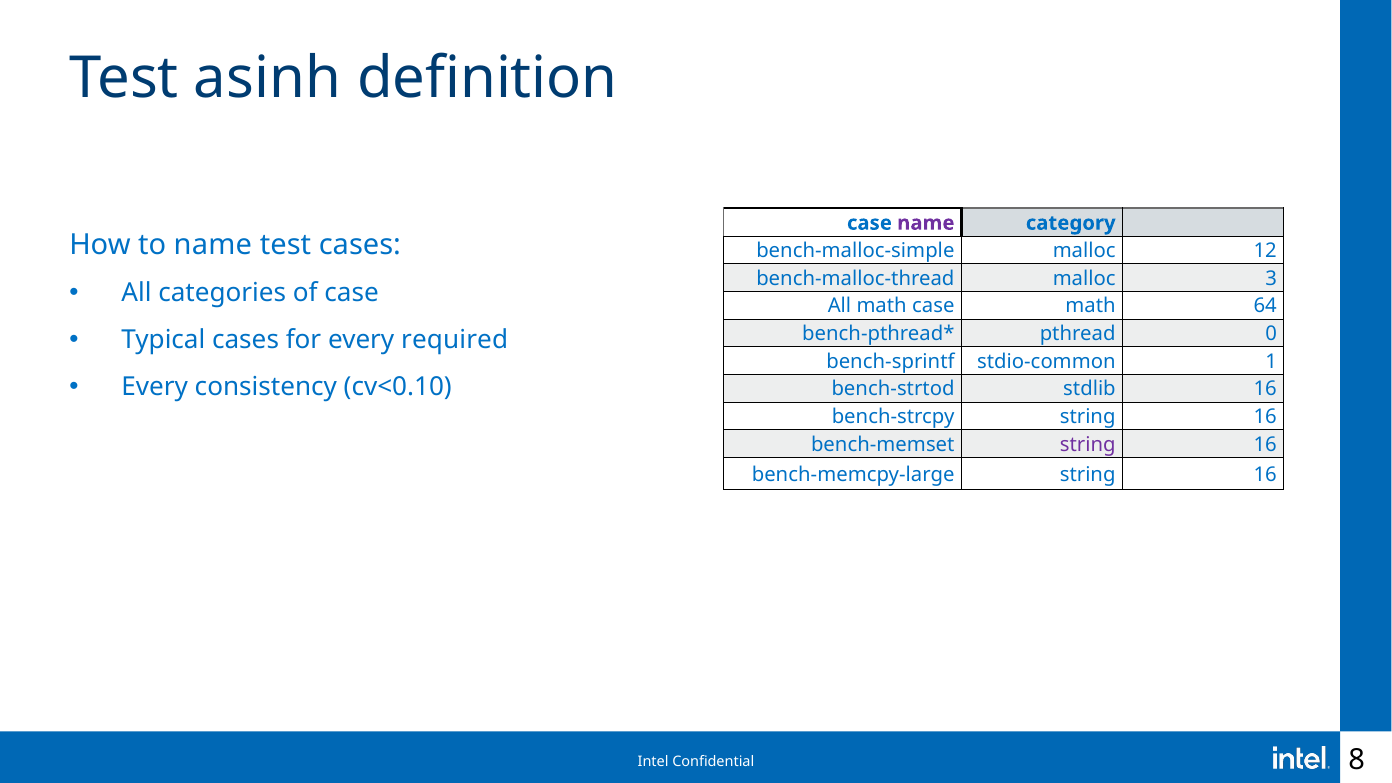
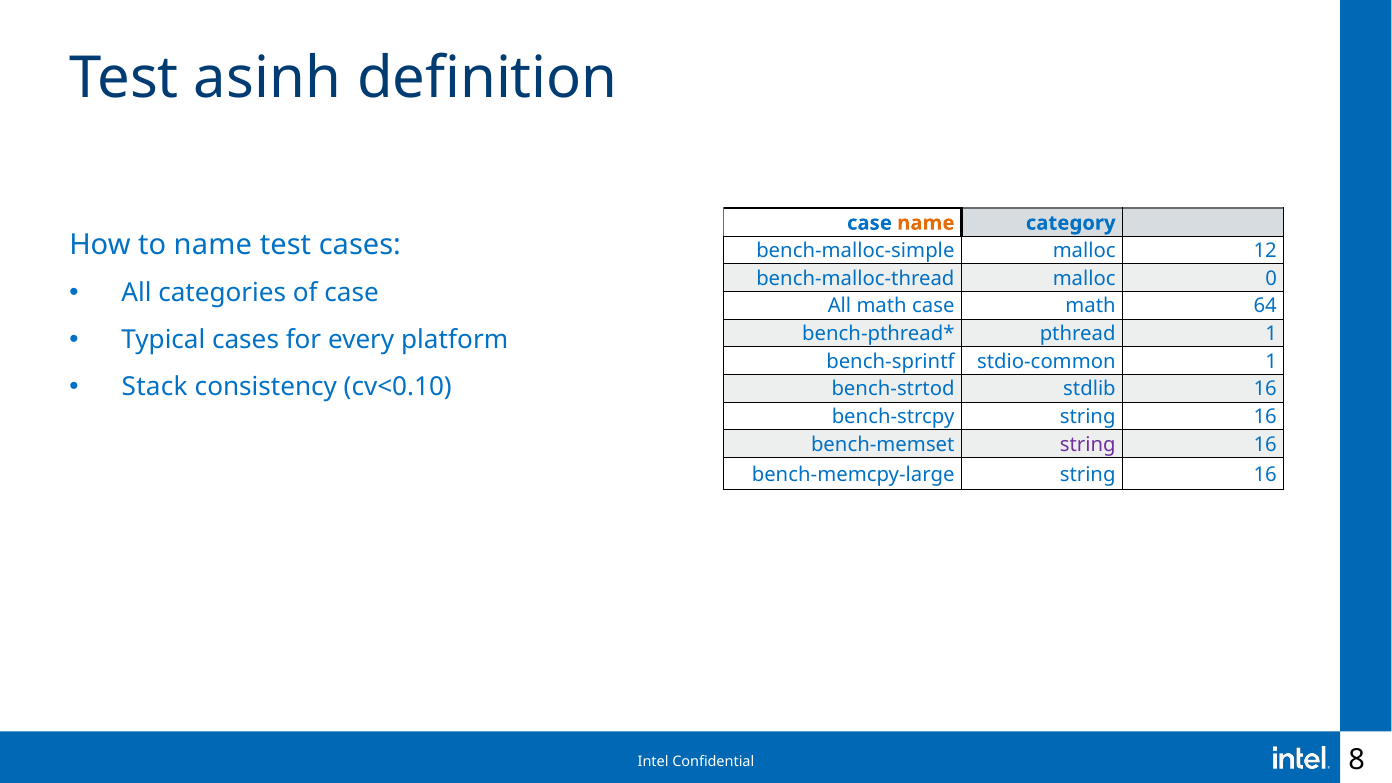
name at (926, 223) colour: purple -> orange
3: 3 -> 0
required: required -> platform
pthread 0: 0 -> 1
Every at (155, 387): Every -> Stack
